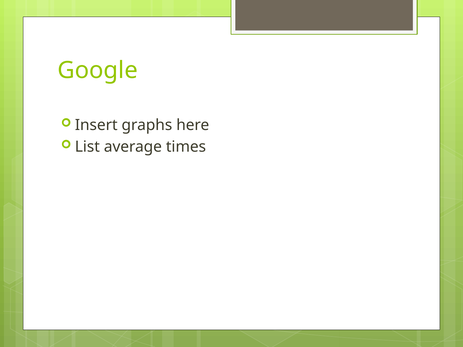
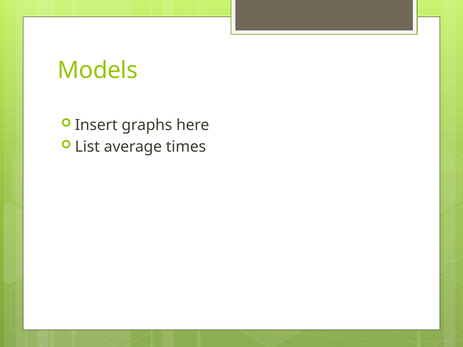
Google: Google -> Models
